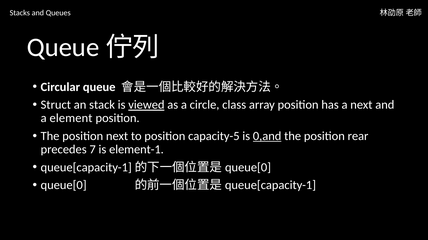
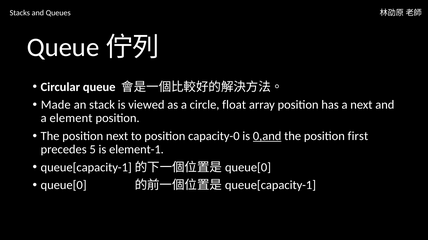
Struct: Struct -> Made
viewed underline: present -> none
class: class -> float
capacity-5: capacity-5 -> capacity-0
rear: rear -> first
7: 7 -> 5
